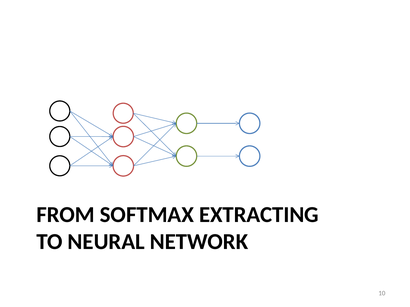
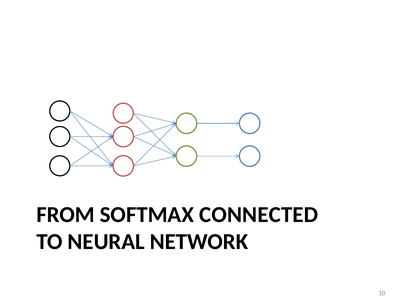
EXTRACTING: EXTRACTING -> CONNECTED
